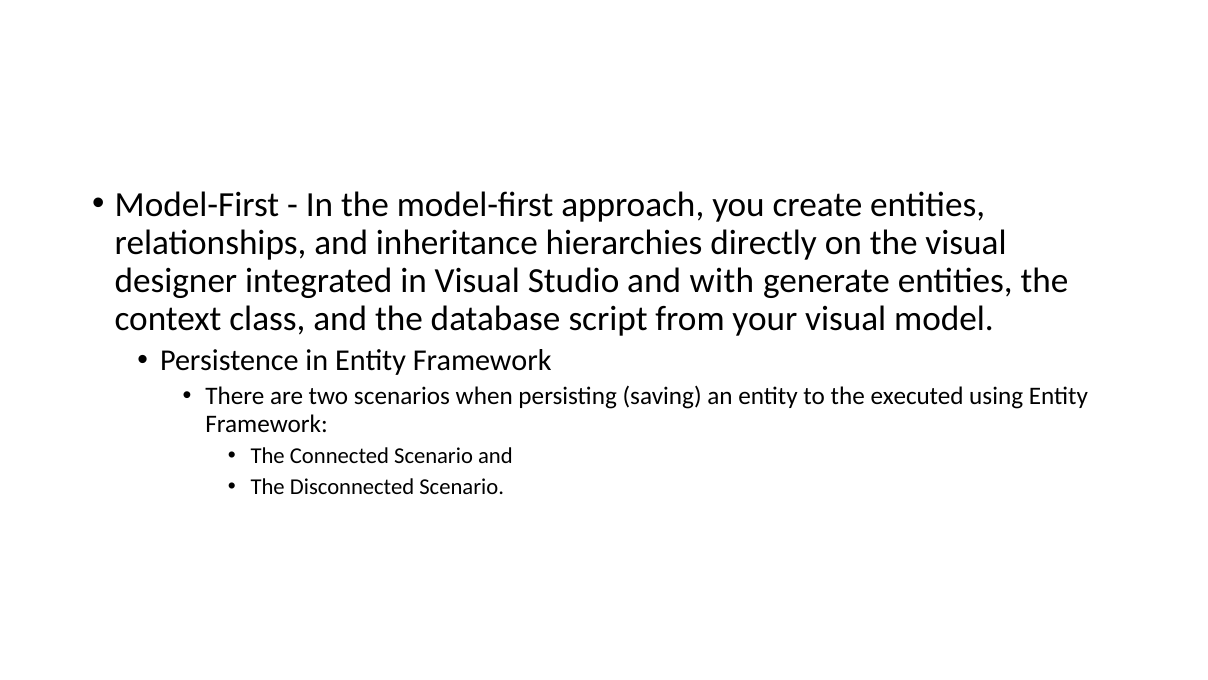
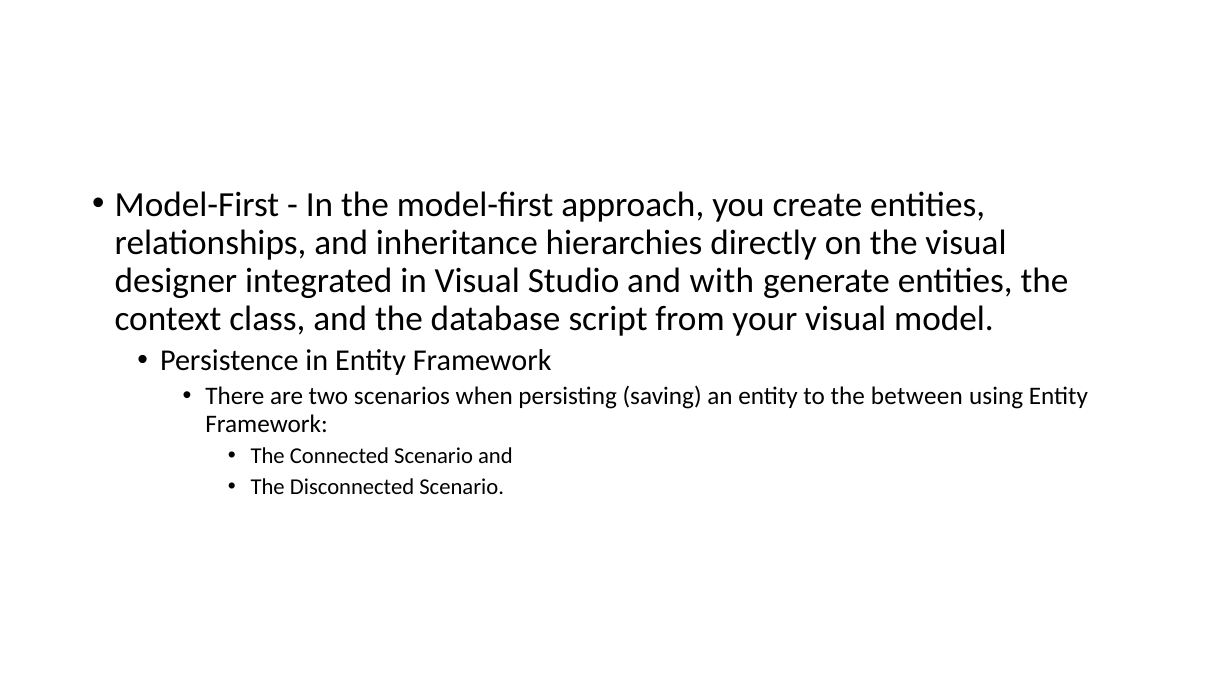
executed: executed -> between
